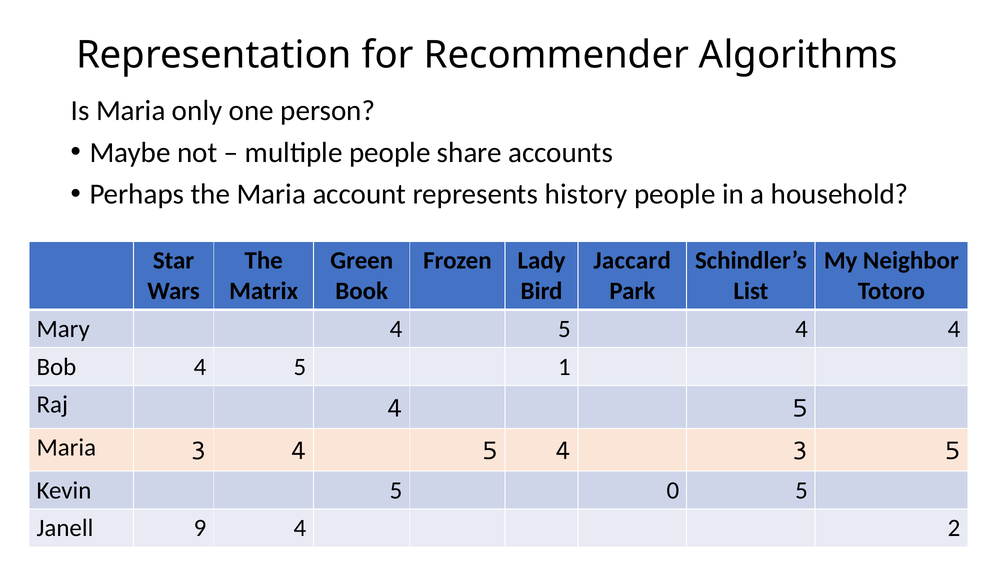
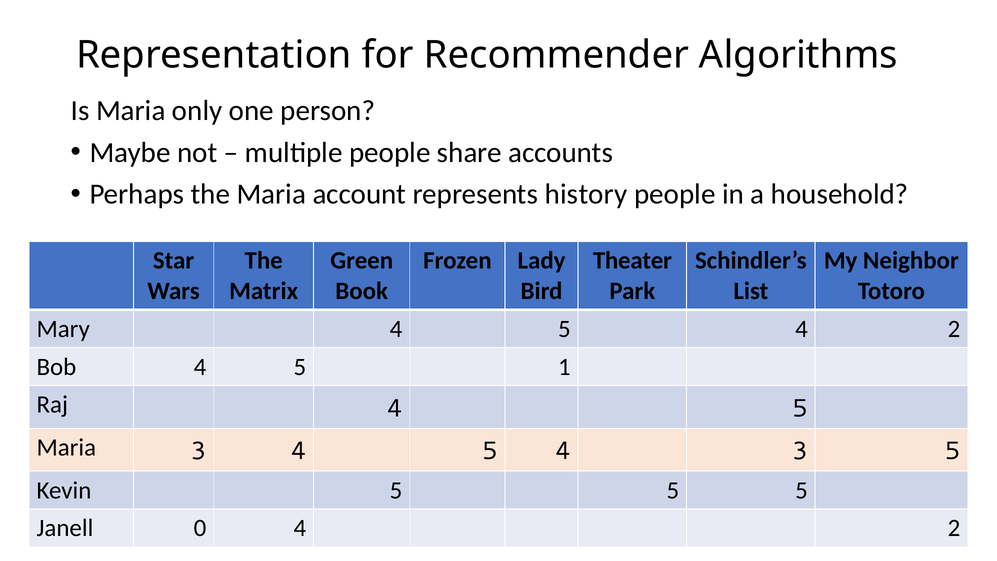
Jaccard: Jaccard -> Theater
5 4 4: 4 -> 2
Kevin 5 0: 0 -> 5
9: 9 -> 0
